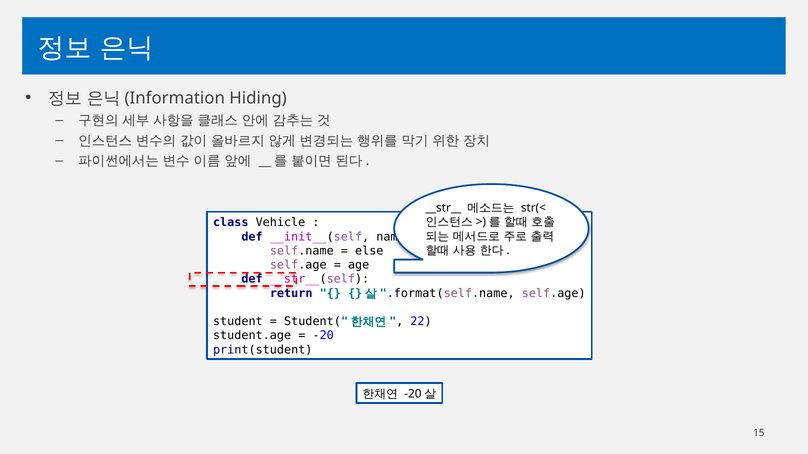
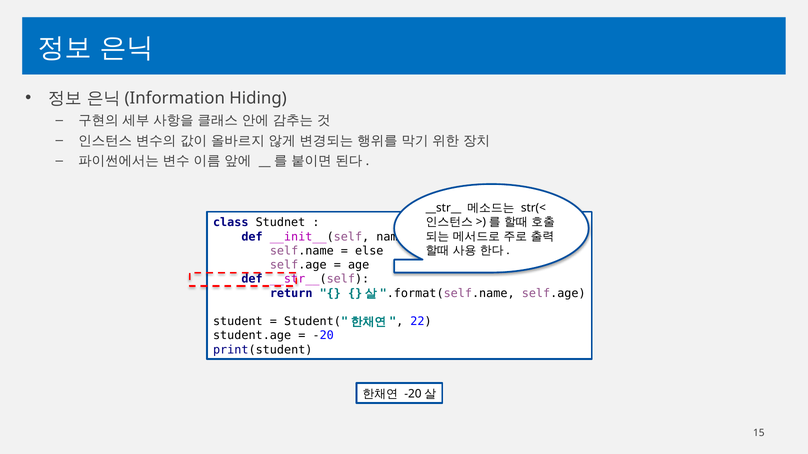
Vehicle: Vehicle -> Studnet
